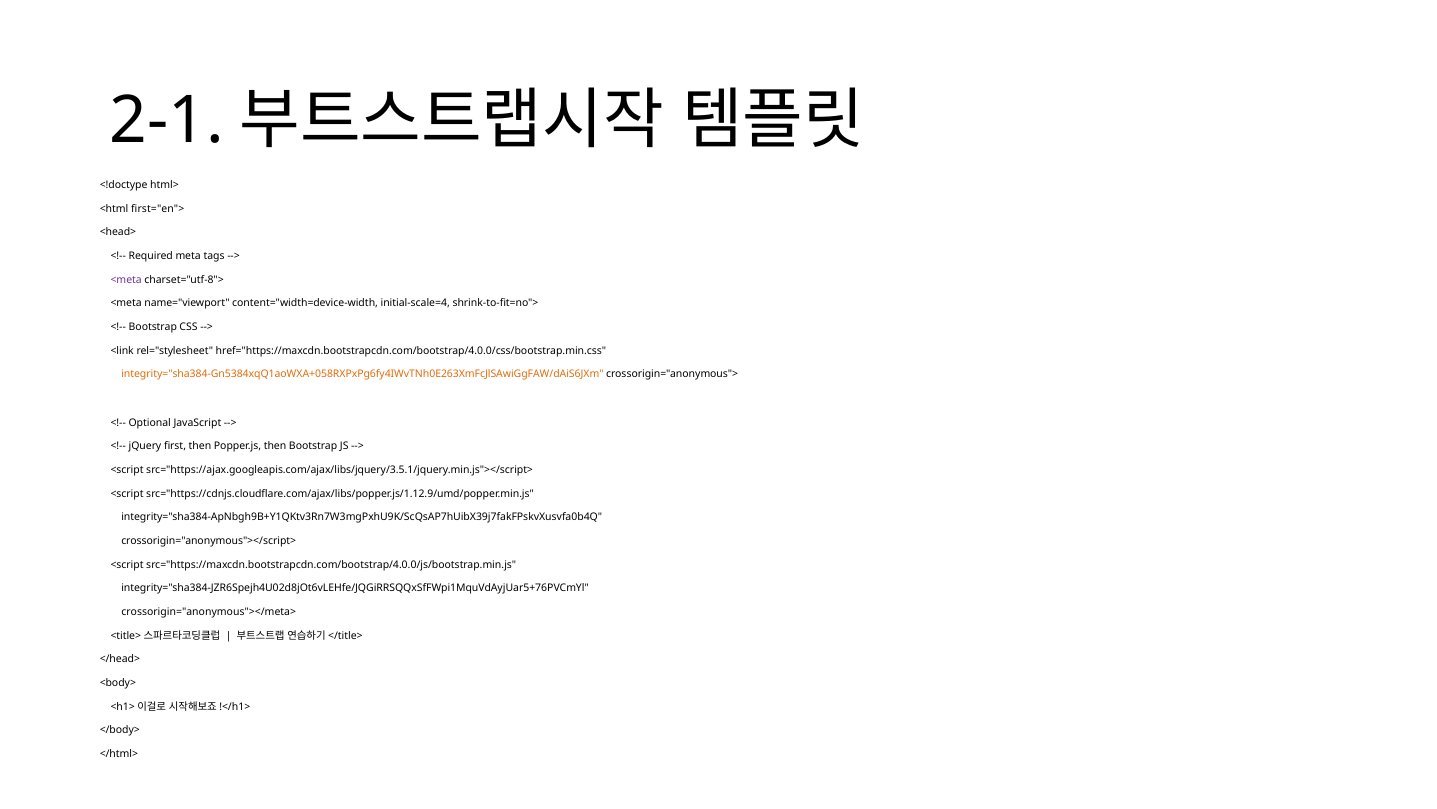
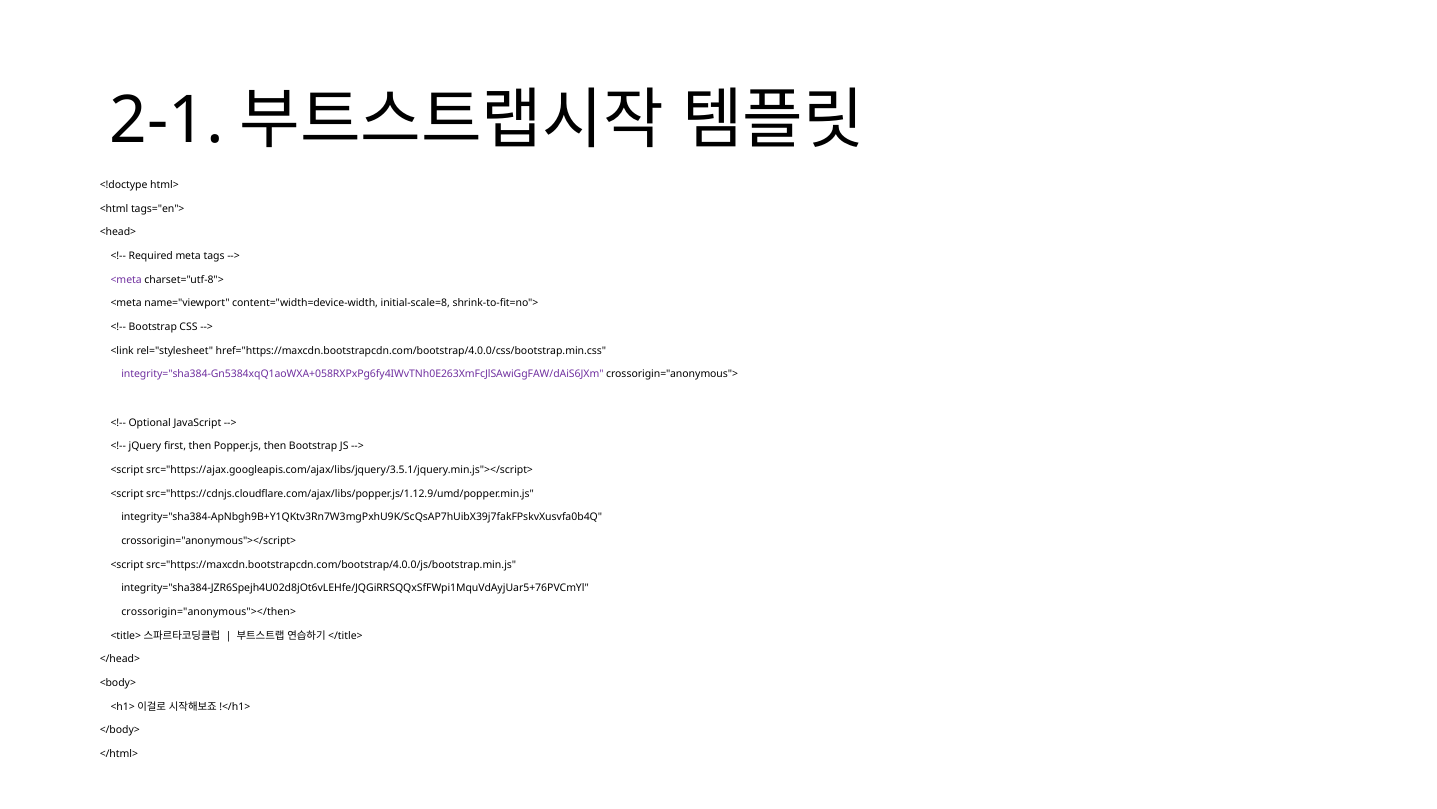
first="en">: first="en"> -> tags="en">
initial-scale=4: initial-scale=4 -> initial-scale=8
integrity="sha384-Gn5384xqQ1aoWXA+058RXPxPg6fy4IWvTNh0E263XmFcJlSAwiGgFAW/dAiS6JXm colour: orange -> purple
crossorigin="anonymous"></meta>: crossorigin="anonymous"></meta> -> crossorigin="anonymous"></then>
